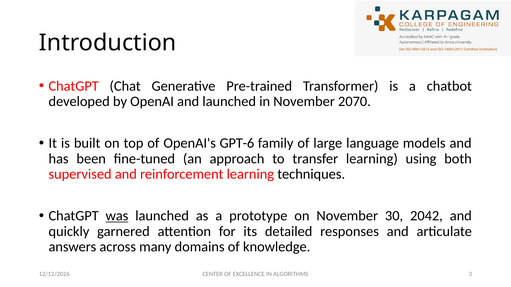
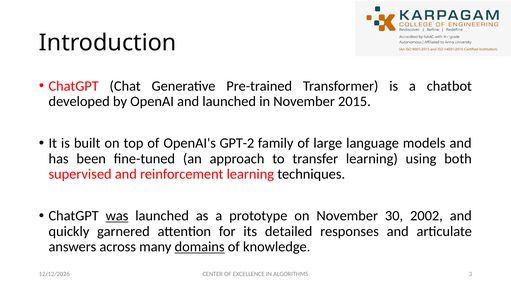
2070: 2070 -> 2015
GPT-6: GPT-6 -> GPT-2
2042: 2042 -> 2002
domains underline: none -> present
